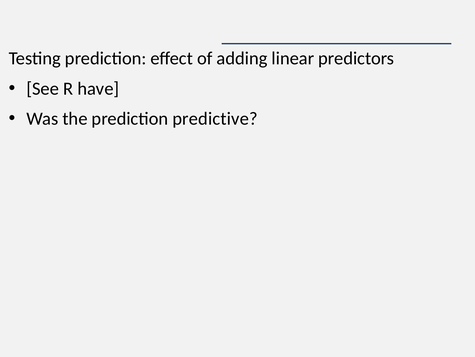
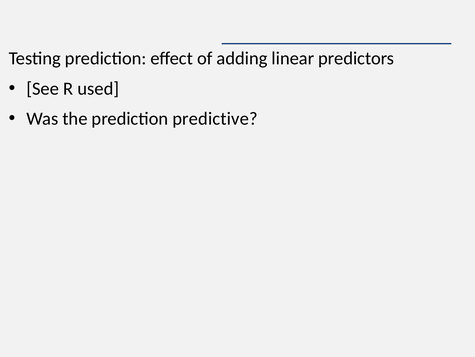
have: have -> used
